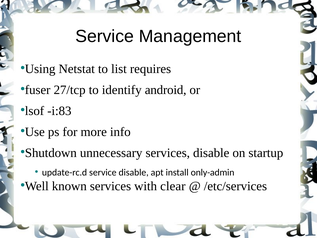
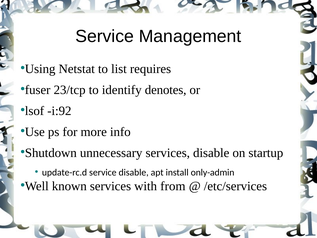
27/tcp: 27/tcp -> 23/tcp
android: android -> denotes
i:83: i:83 -> i:92
clear: clear -> from
